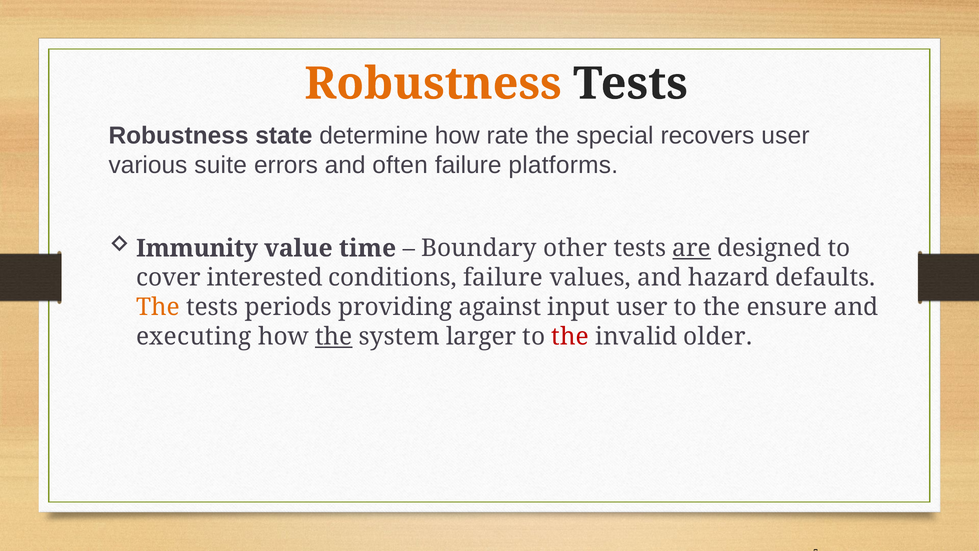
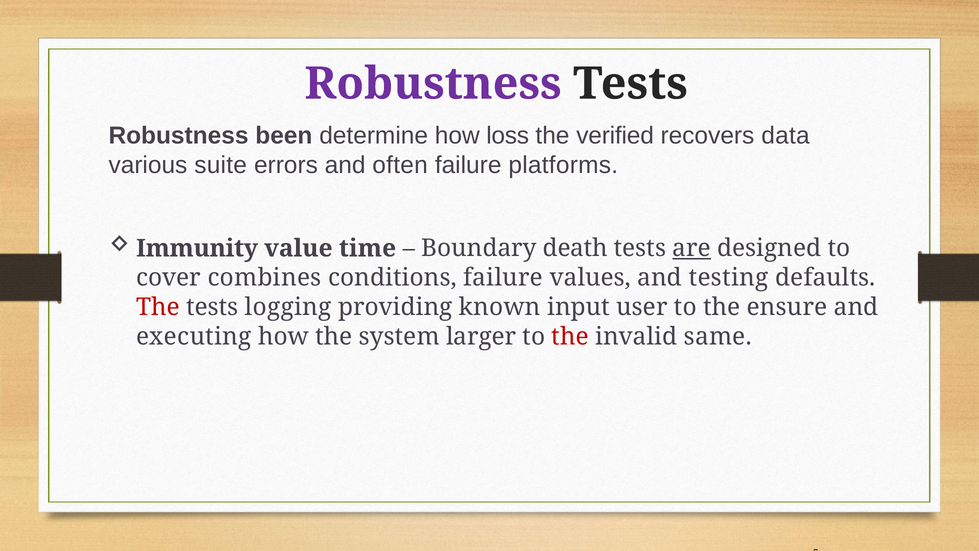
Robustness at (433, 84) colour: orange -> purple
state: state -> been
rate: rate -> loss
special: special -> verified
recovers user: user -> data
other: other -> death
interested: interested -> combines
hazard: hazard -> testing
The at (158, 307) colour: orange -> red
periods: periods -> logging
against: against -> known
the at (334, 336) underline: present -> none
older: older -> same
